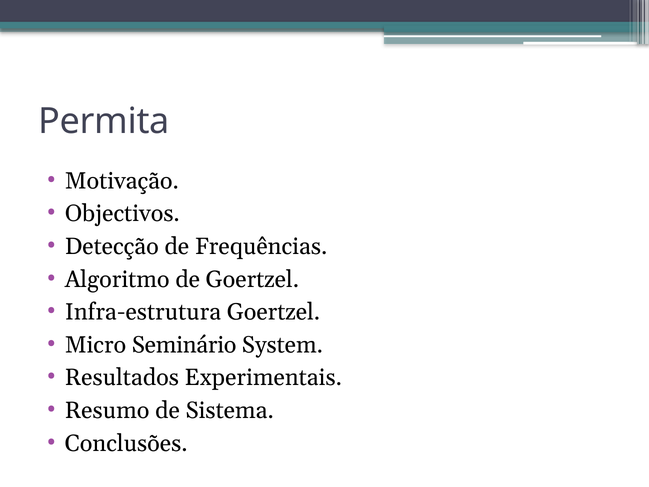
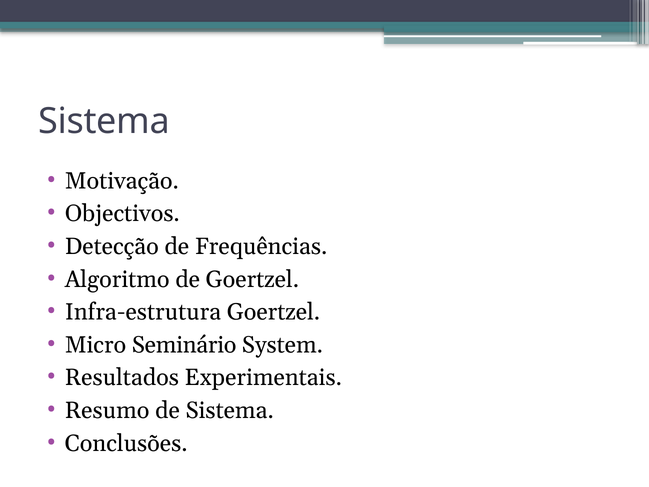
Permita at (104, 121): Permita -> Sistema
